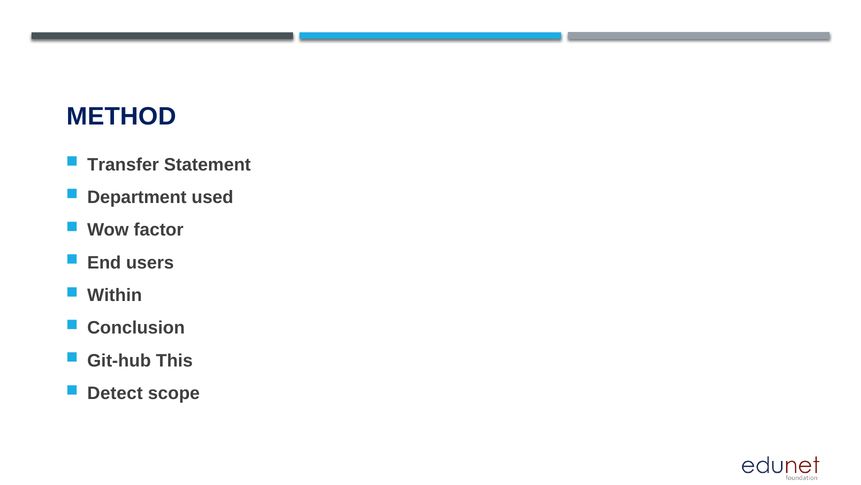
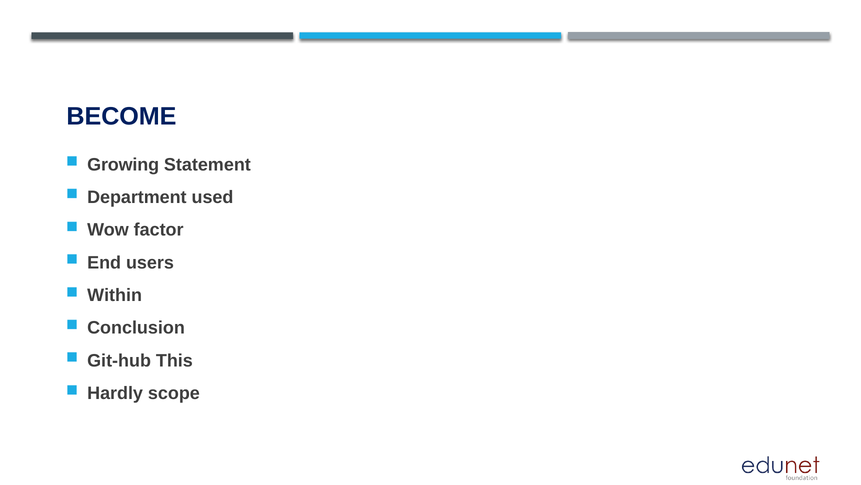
METHOD: METHOD -> BECOME
Transfer: Transfer -> Growing
Detect: Detect -> Hardly
